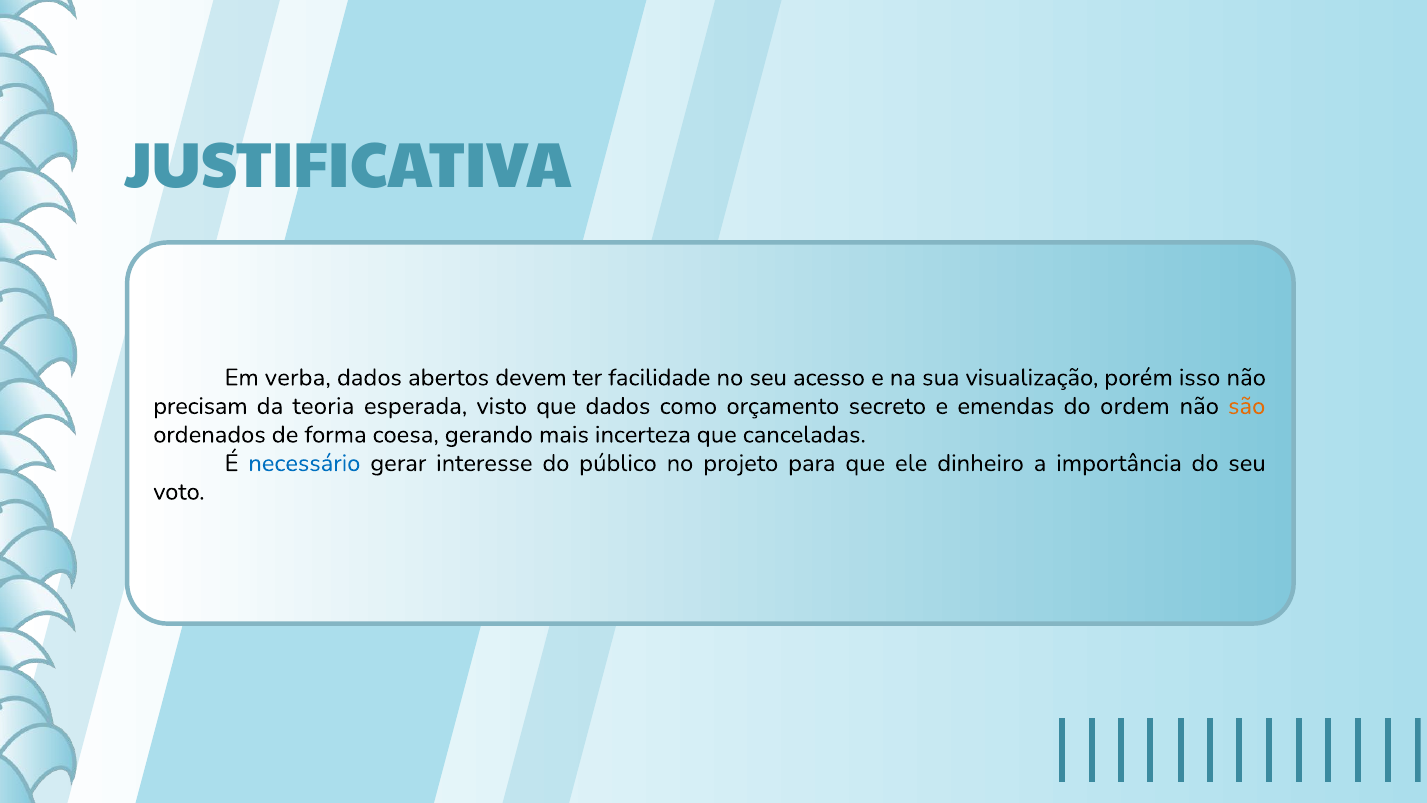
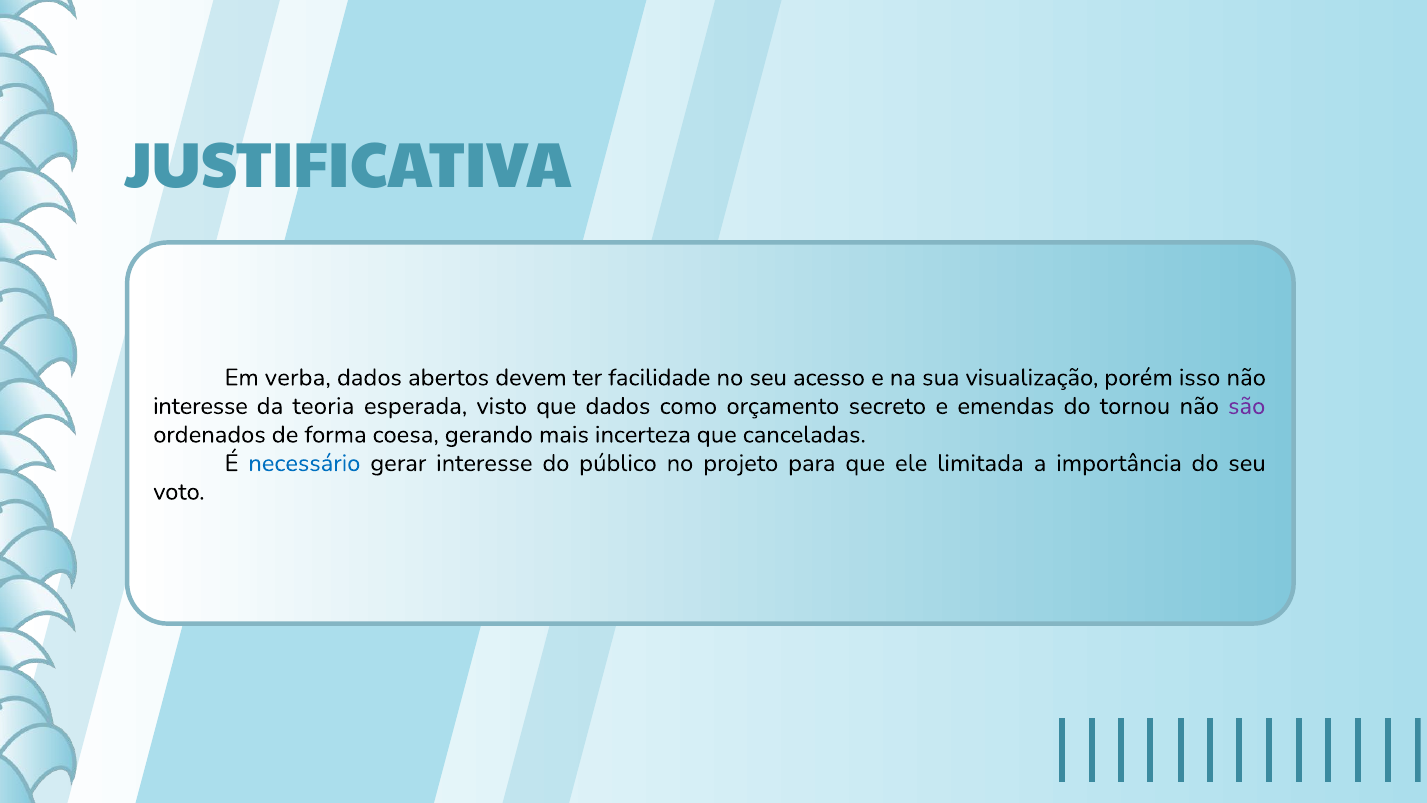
precisam at (200, 406): precisam -> interesse
ordem: ordem -> tornou
são colour: orange -> purple
dinheiro: dinheiro -> limitada
